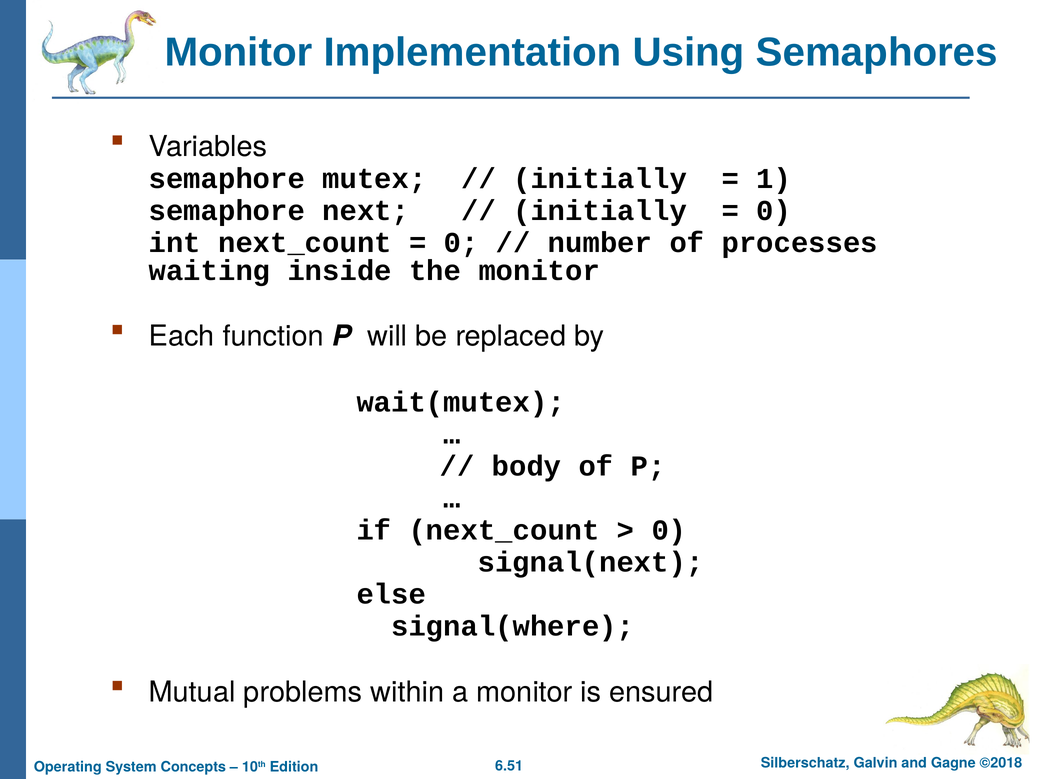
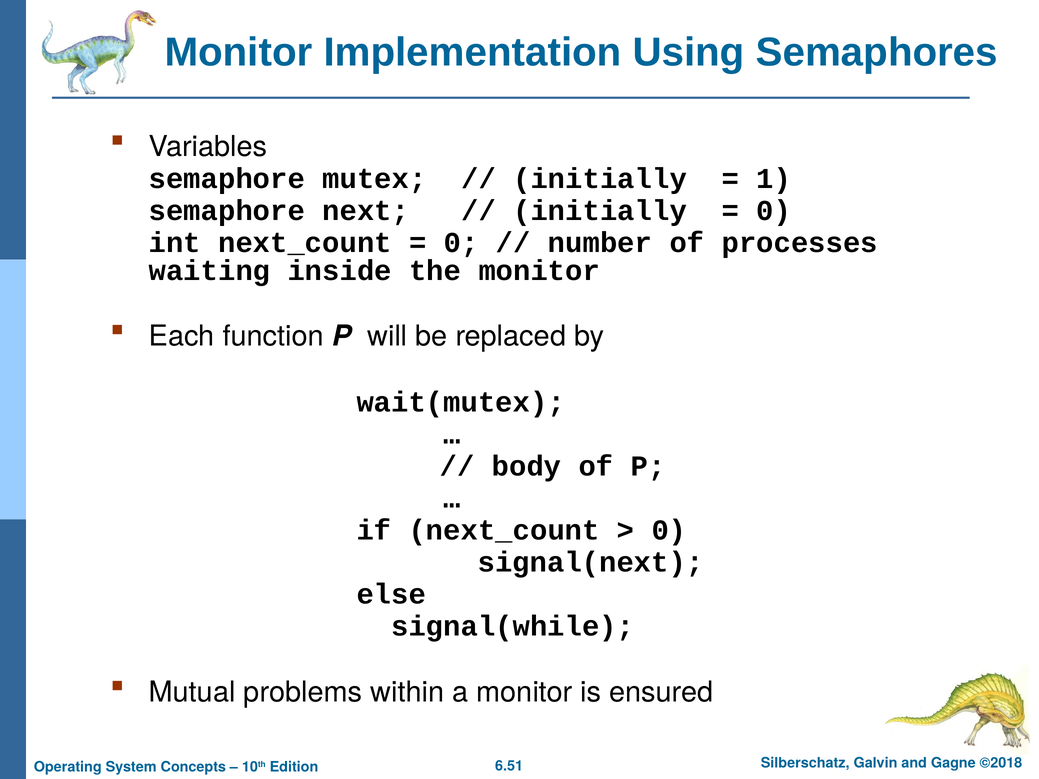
signal(where: signal(where -> signal(while
